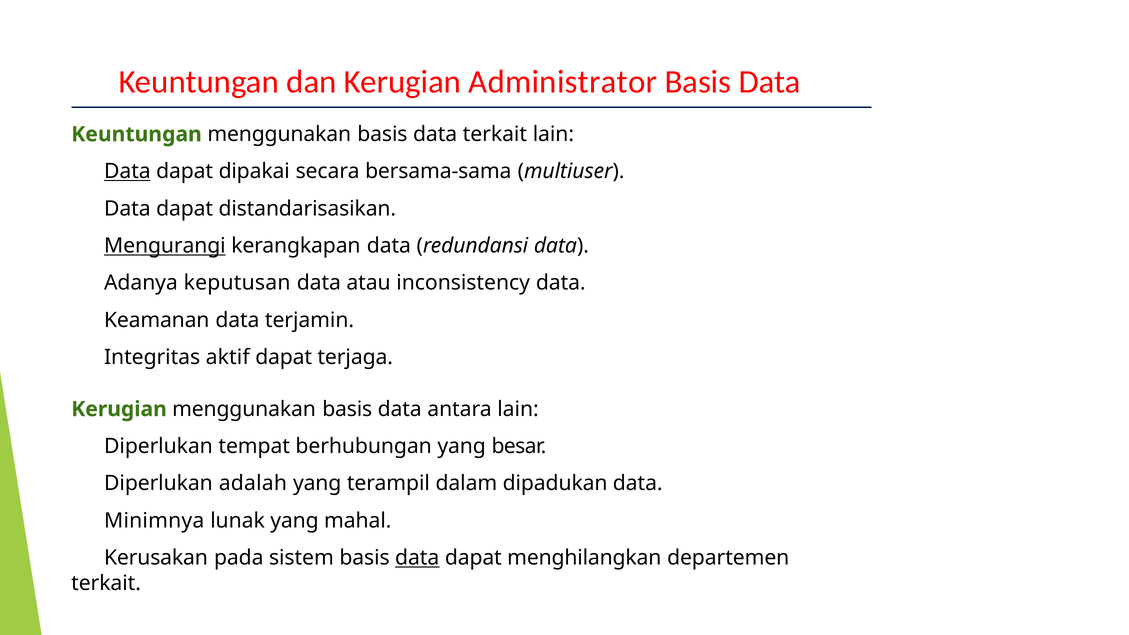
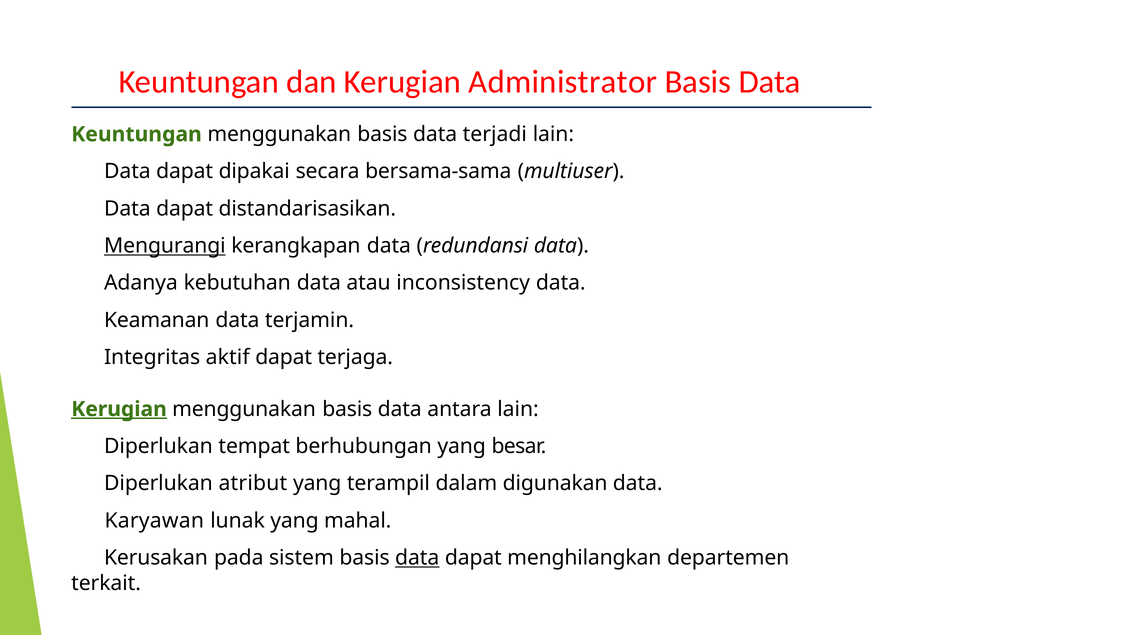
data terkait: terkait -> terjadi
Data at (127, 171) underline: present -> none
keputusan: keputusan -> kebutuhan
Kerugian at (119, 409) underline: none -> present
adalah: adalah -> atribut
dipadukan: dipadukan -> digunakan
Minimnya: Minimnya -> Karyawan
